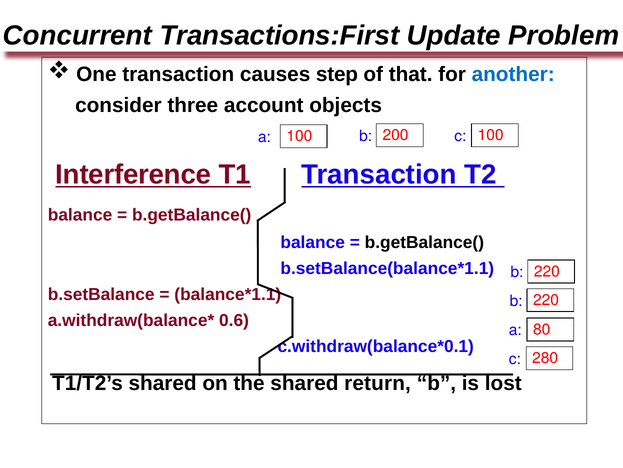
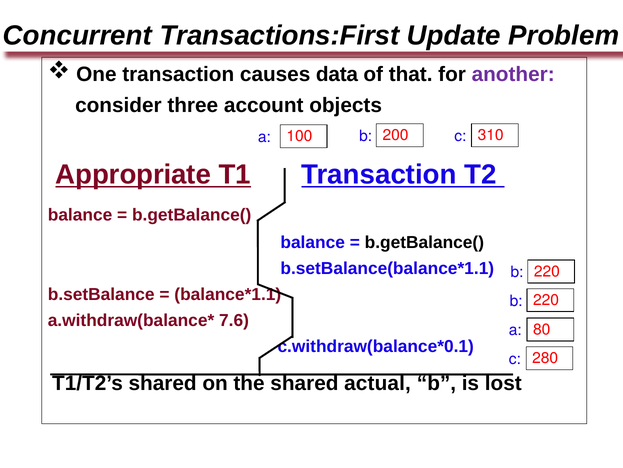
step: step -> data
another colour: blue -> purple
200 100: 100 -> 310
Interference: Interference -> Appropriate
0.6: 0.6 -> 7.6
return: return -> actual
